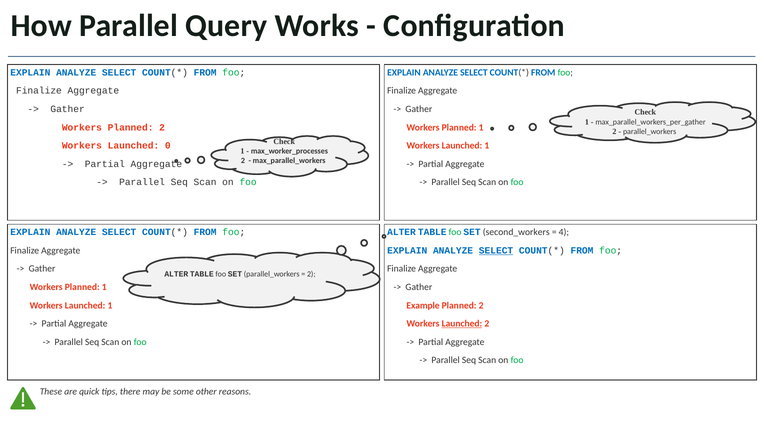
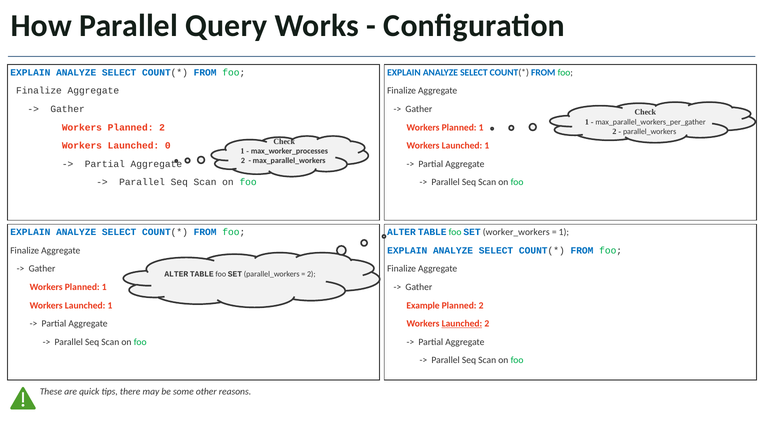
second_workers: second_workers -> worker_workers
4 at (564, 232): 4 -> 1
SELECT at (496, 250) underline: present -> none
